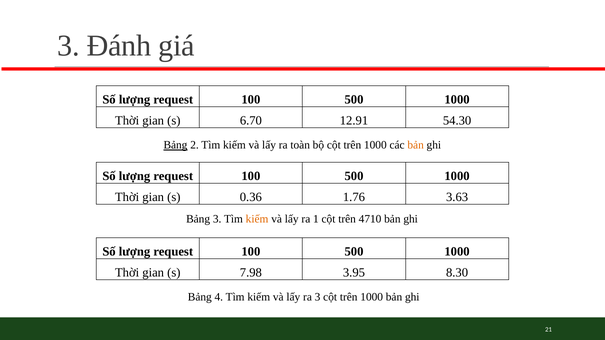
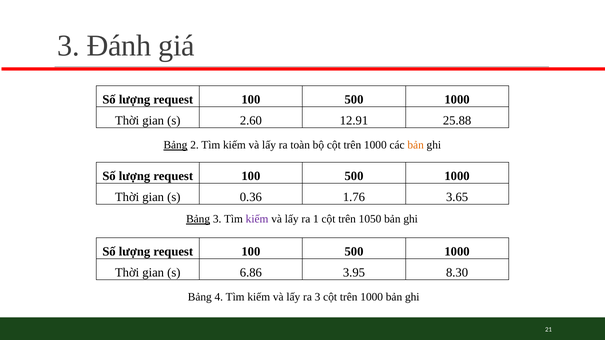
6.70: 6.70 -> 2.60
54.30: 54.30 -> 25.88
3.63: 3.63 -> 3.65
Bảng at (198, 219) underline: none -> present
kiếm at (257, 219) colour: orange -> purple
4710: 4710 -> 1050
7.98: 7.98 -> 6.86
